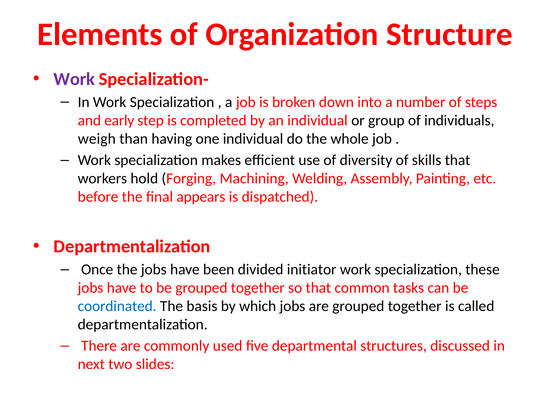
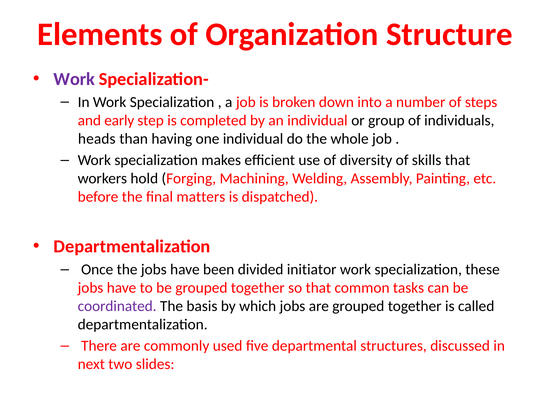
weigh: weigh -> heads
appears: appears -> matters
coordinated colour: blue -> purple
